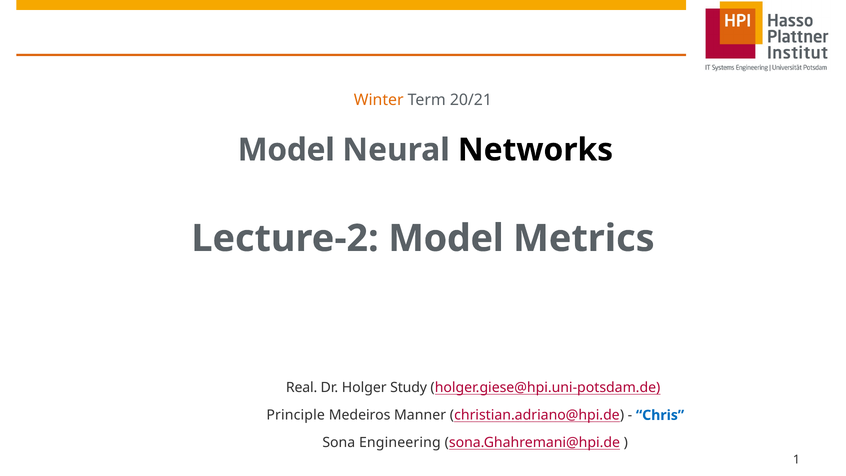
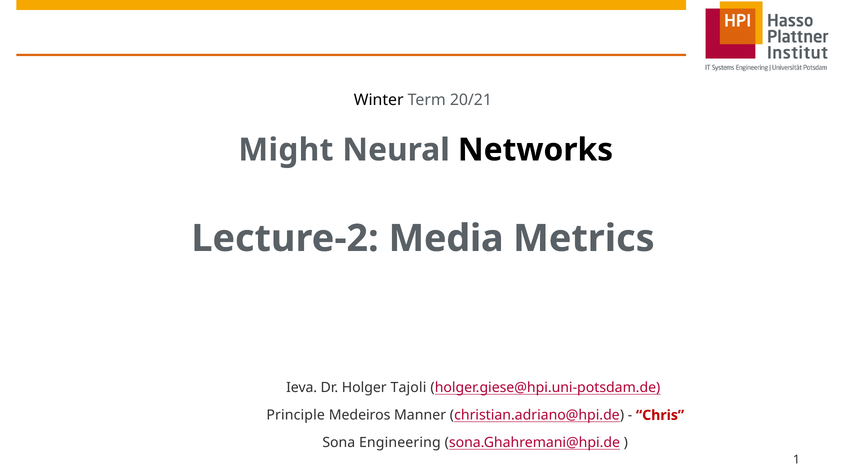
Winter colour: orange -> black
Model at (286, 150): Model -> Might
Lecture-2 Model: Model -> Media
Real: Real -> Ieva
Study: Study -> Tajoli
Chris colour: blue -> red
